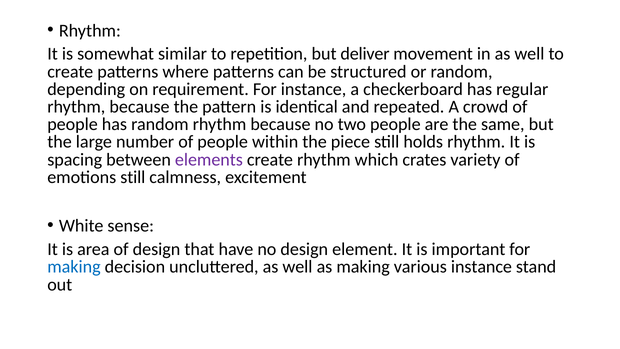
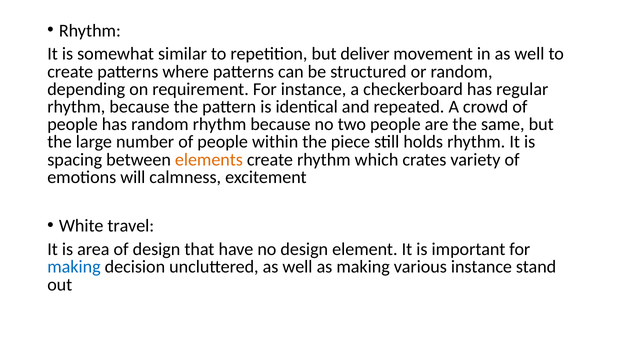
elements colour: purple -> orange
emotions still: still -> will
sense: sense -> travel
